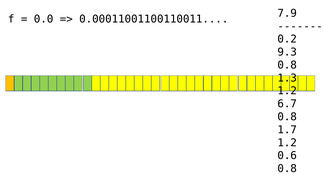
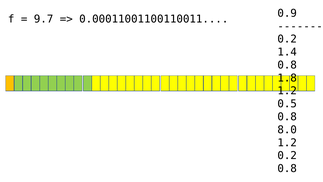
7.9: 7.9 -> 0.9
0.0: 0.0 -> 9.7
9.3: 9.3 -> 1.4
1.3: 1.3 -> 1.8
6.7: 6.7 -> 0.5
1.7: 1.7 -> 8.0
0.6 at (287, 155): 0.6 -> 0.2
